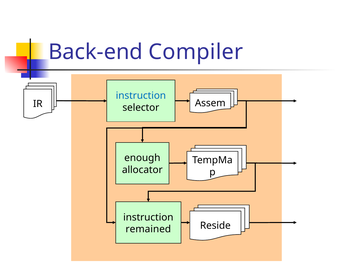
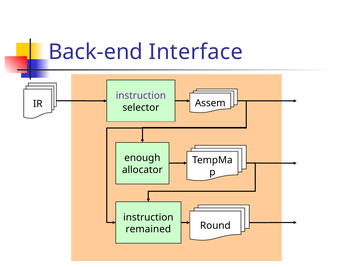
Compiler: Compiler -> Interface
instruction at (141, 96) colour: blue -> purple
Reside: Reside -> Round
